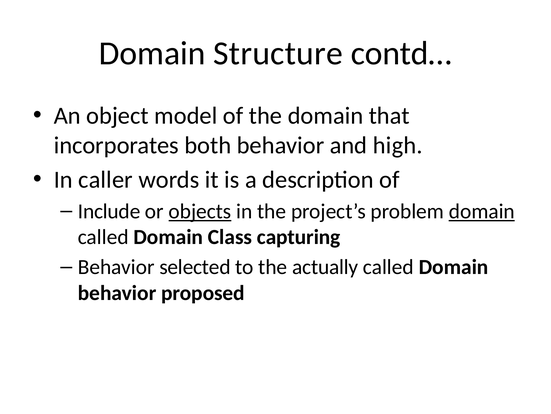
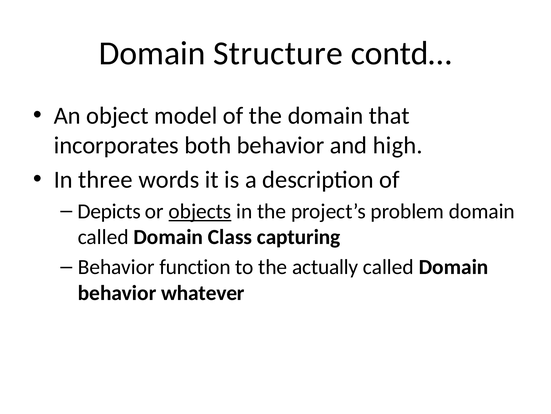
caller: caller -> three
Include: Include -> Depicts
domain at (482, 211) underline: present -> none
selected: selected -> function
proposed: proposed -> whatever
